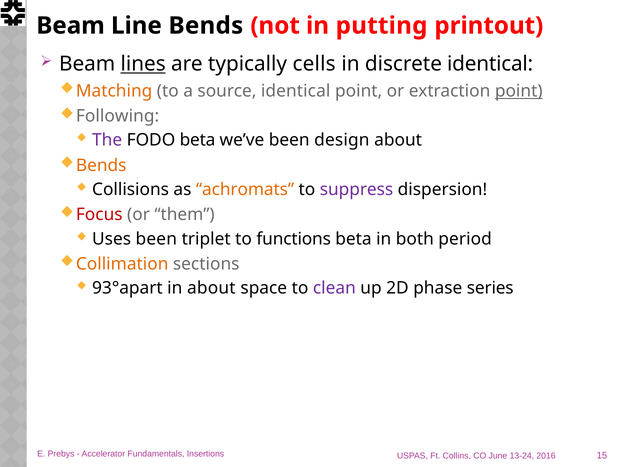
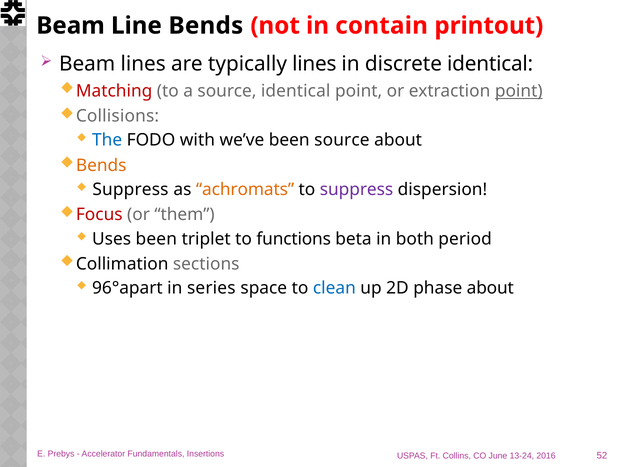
putting: putting -> contain
lines at (143, 64) underline: present -> none
typically cells: cells -> lines
Matching colour: orange -> red
Following: Following -> Collisions
The colour: purple -> blue
FODO beta: beta -> with
been design: design -> source
Collisions at (131, 189): Collisions -> Suppress
Collimation colour: orange -> black
93°apart: 93°apart -> 96°apart
in about: about -> series
clean colour: purple -> blue
phase series: series -> about
15: 15 -> 52
